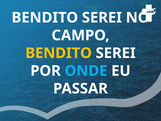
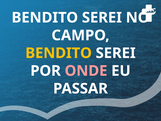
ONDE colour: light blue -> pink
